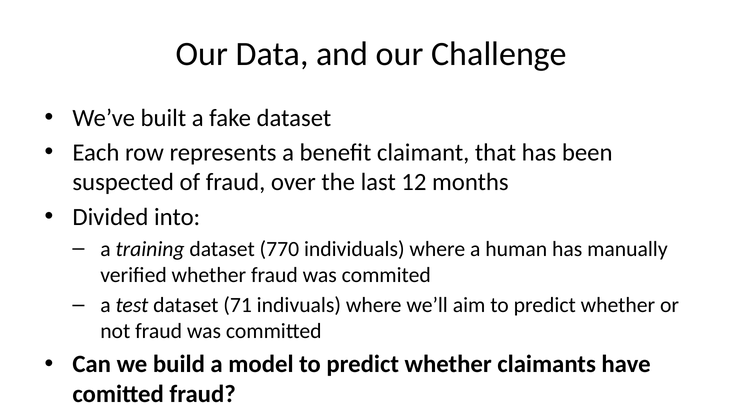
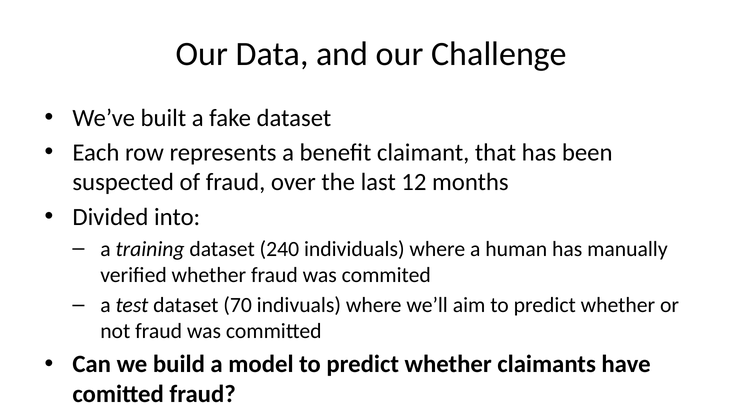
770: 770 -> 240
71: 71 -> 70
